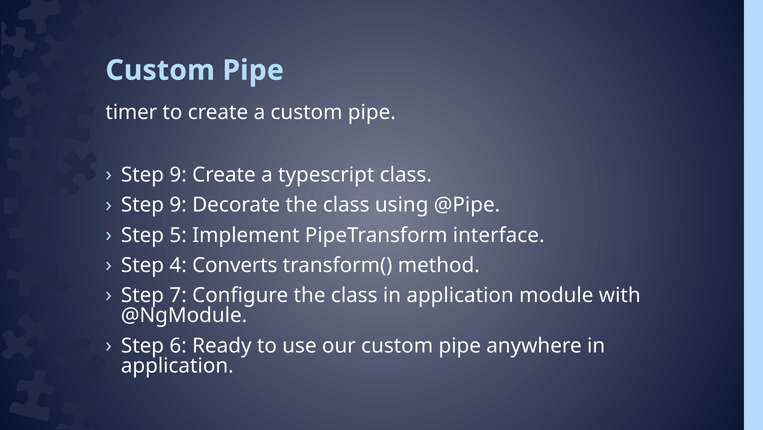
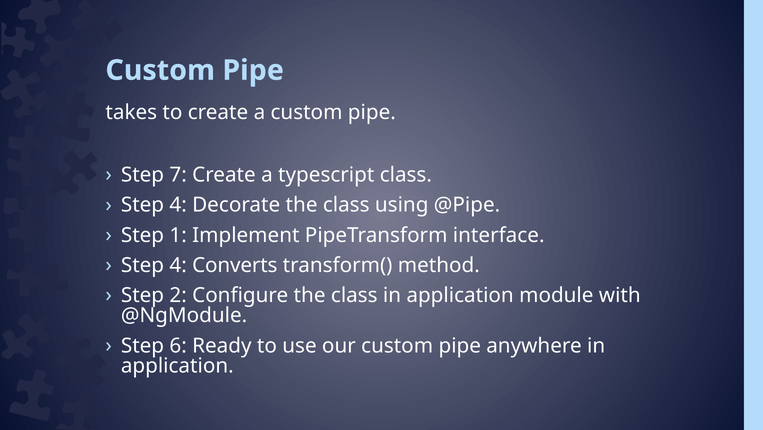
timer: timer -> takes
9 at (178, 175): 9 -> 7
9 at (178, 205): 9 -> 4
5: 5 -> 1
7: 7 -> 2
